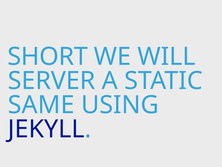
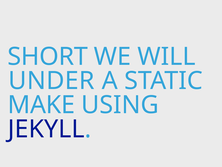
SERVER: SERVER -> UNDER
SAME: SAME -> MAKE
